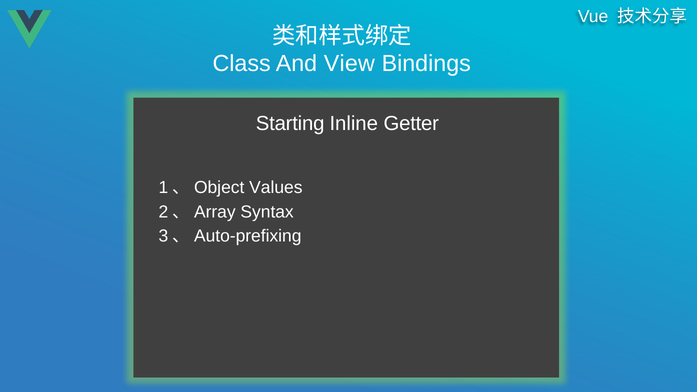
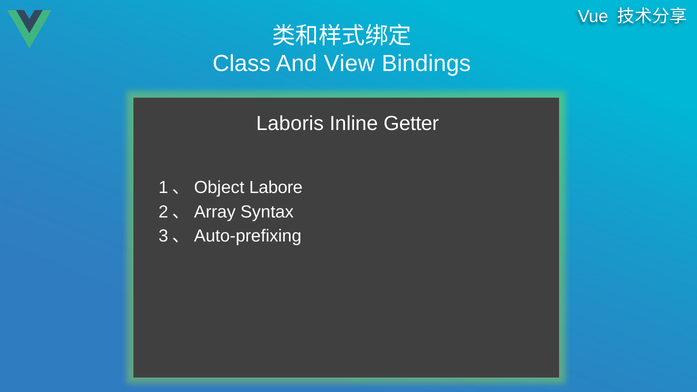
Starting: Starting -> Laboris
Values: Values -> Labore
